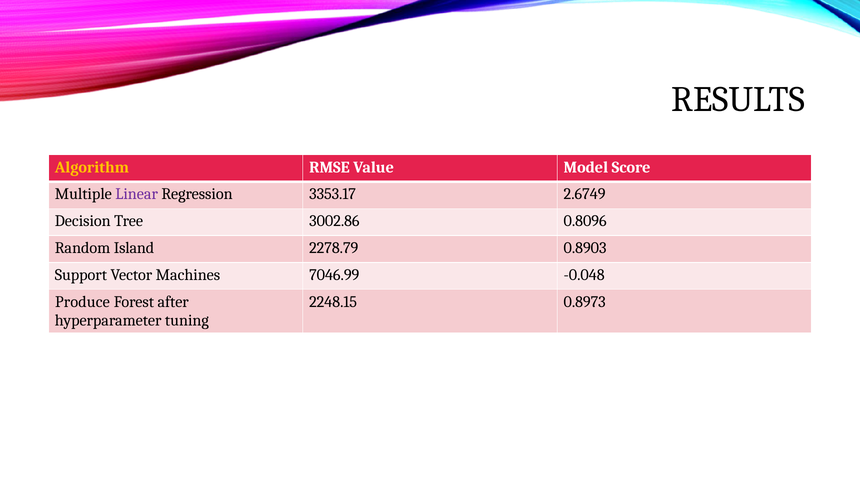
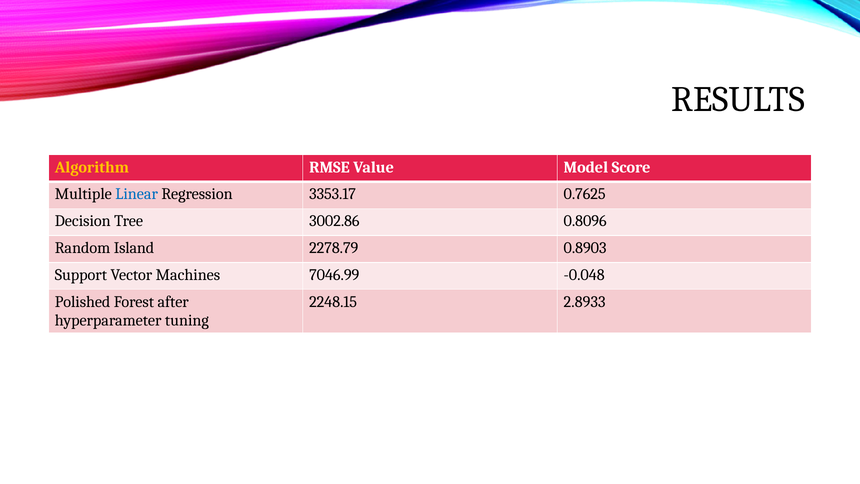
Linear colour: purple -> blue
2.6749: 2.6749 -> 0.7625
Produce: Produce -> Polished
0.8973: 0.8973 -> 2.8933
